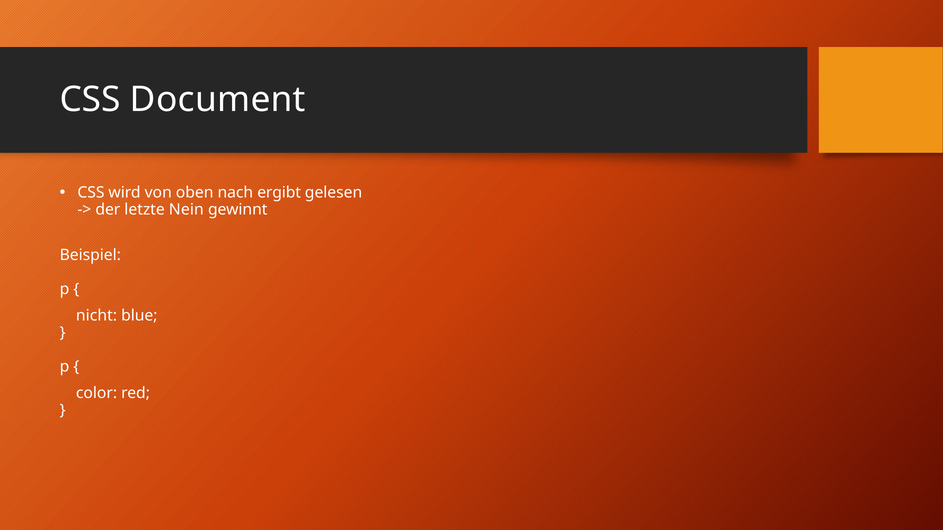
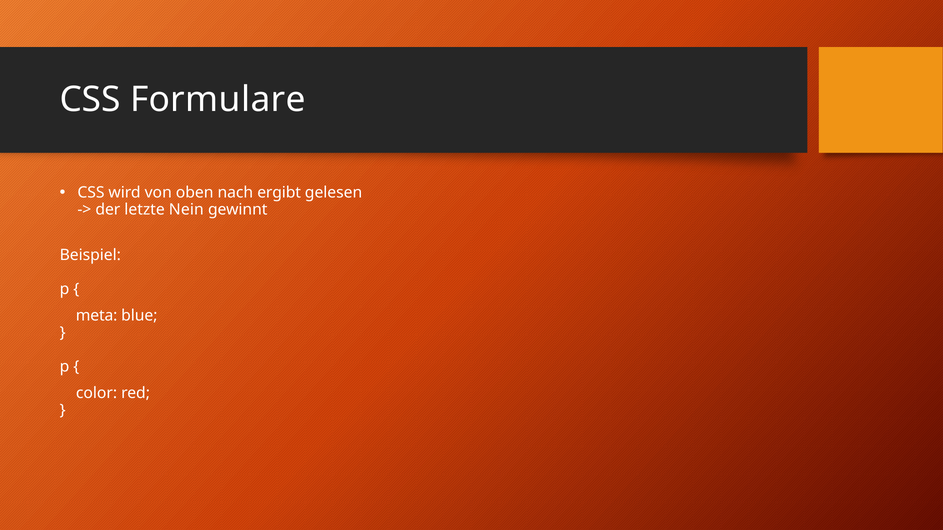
Document: Document -> Formulare
nicht: nicht -> meta
